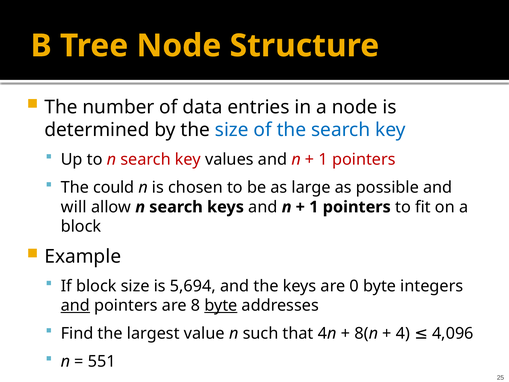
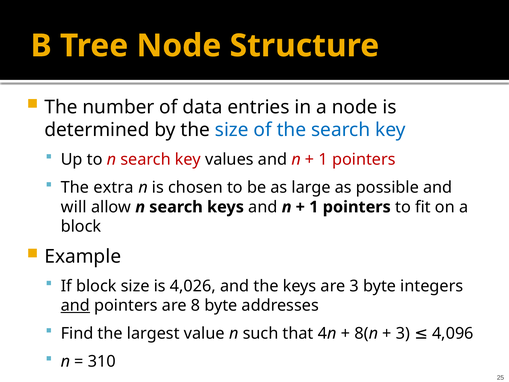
could: could -> extra
5,694: 5,694 -> 4,026
are 0: 0 -> 3
byte at (221, 305) underline: present -> none
4 at (403, 333): 4 -> 3
551: 551 -> 310
